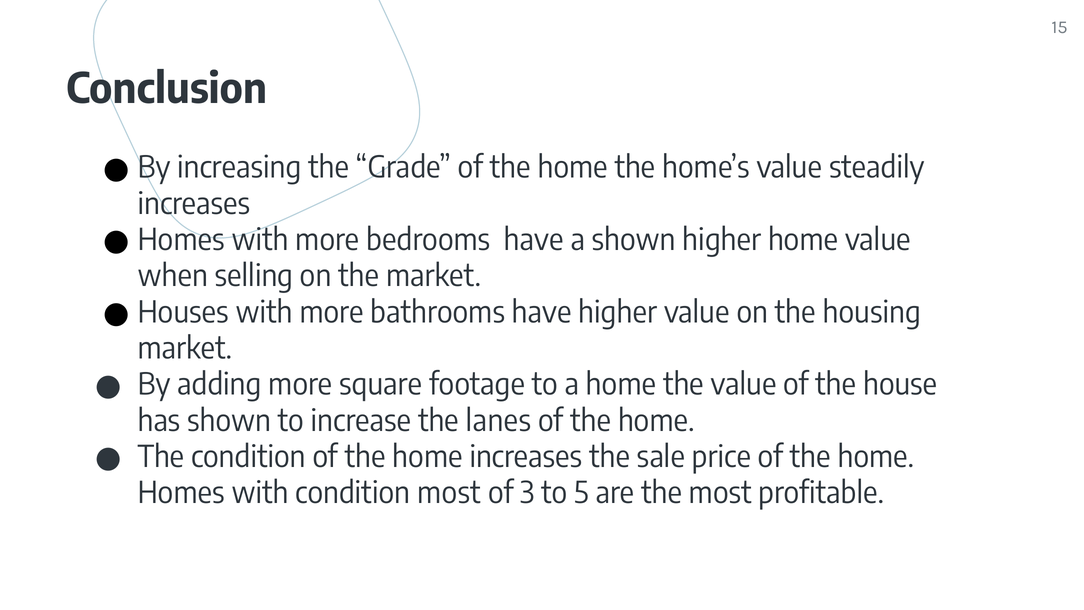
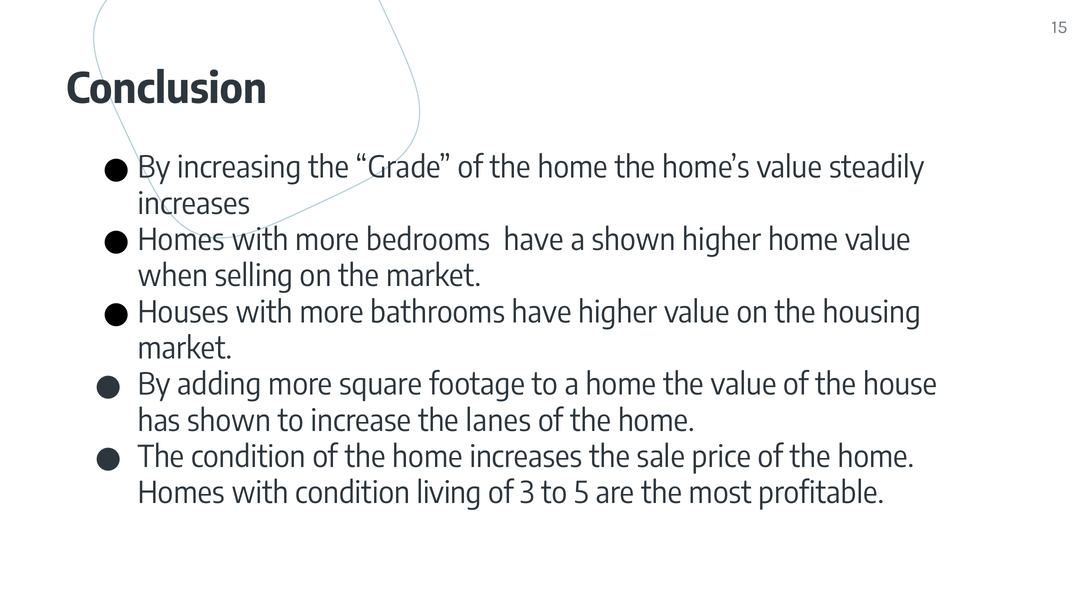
condition most: most -> living
